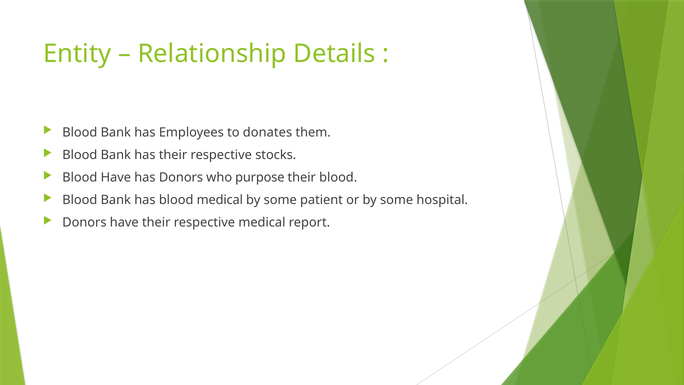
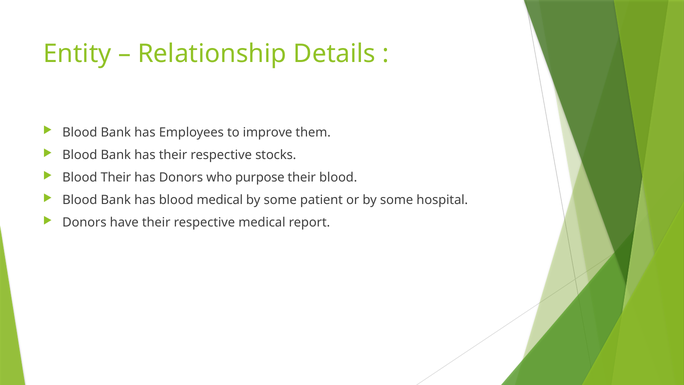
donates: donates -> improve
Blood Have: Have -> Their
